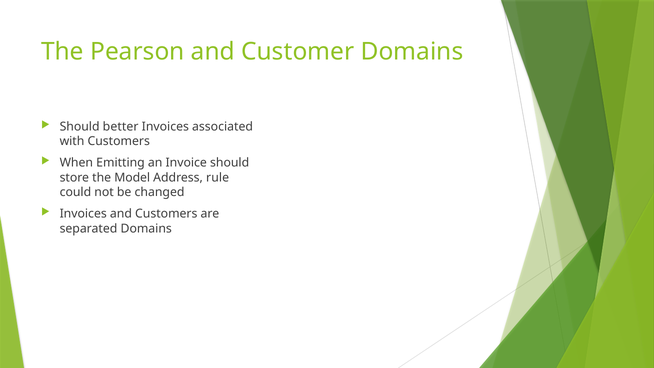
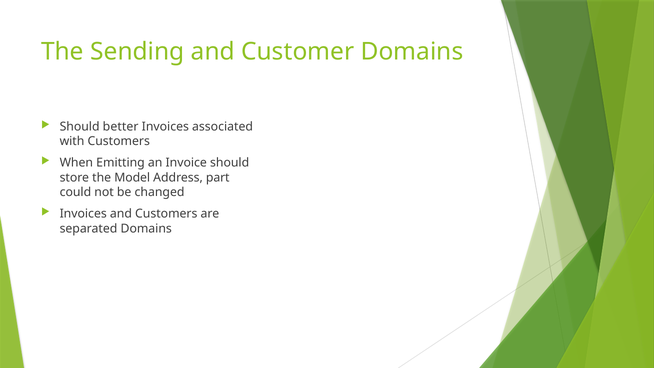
Pearson: Pearson -> Sending
rule: rule -> part
